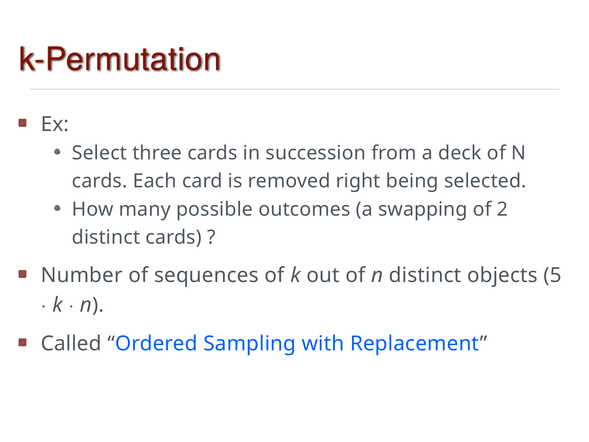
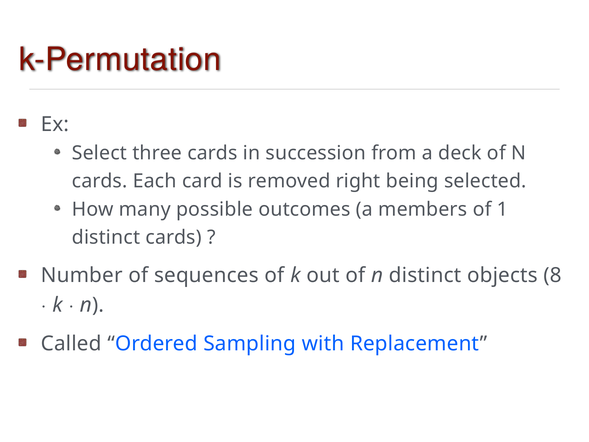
swapping: swapping -> members
2: 2 -> 1
5: 5 -> 8
